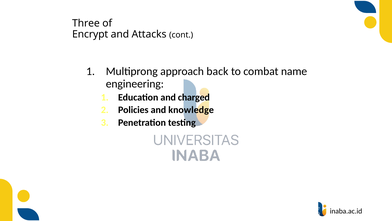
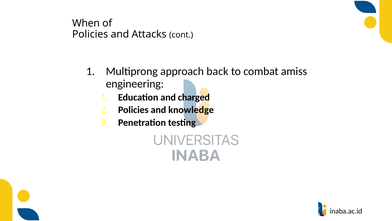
Three: Three -> When
Encrypt at (90, 34): Encrypt -> Policies
name: name -> amiss
